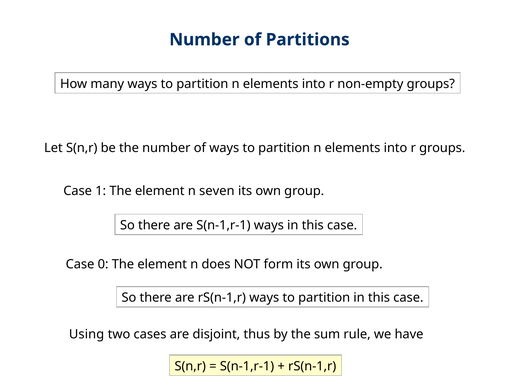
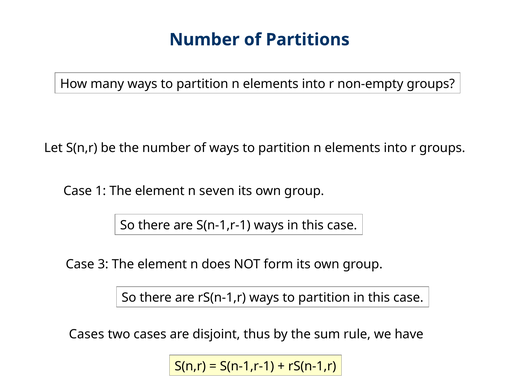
0: 0 -> 3
Using at (87, 334): Using -> Cases
